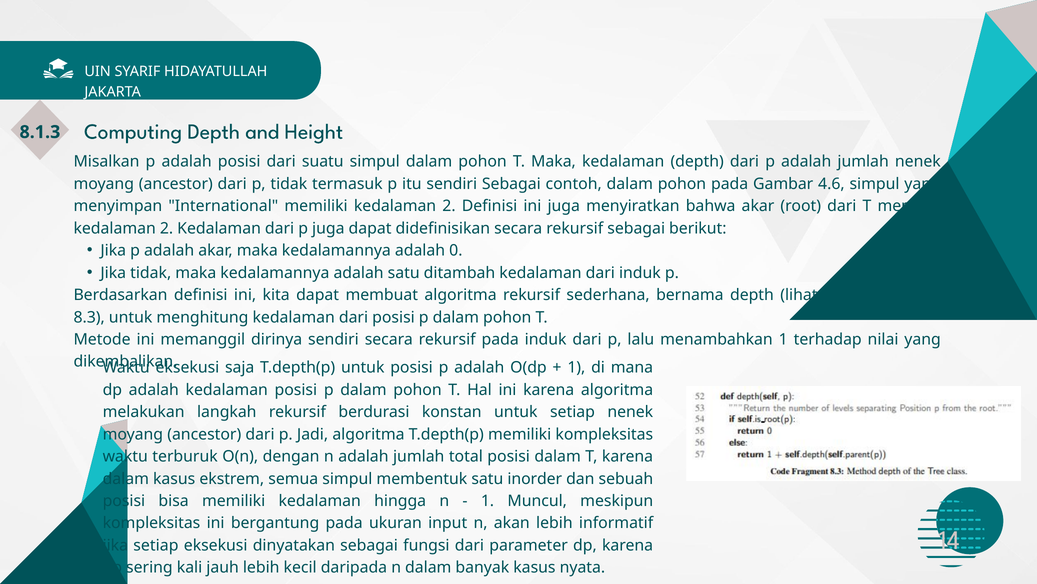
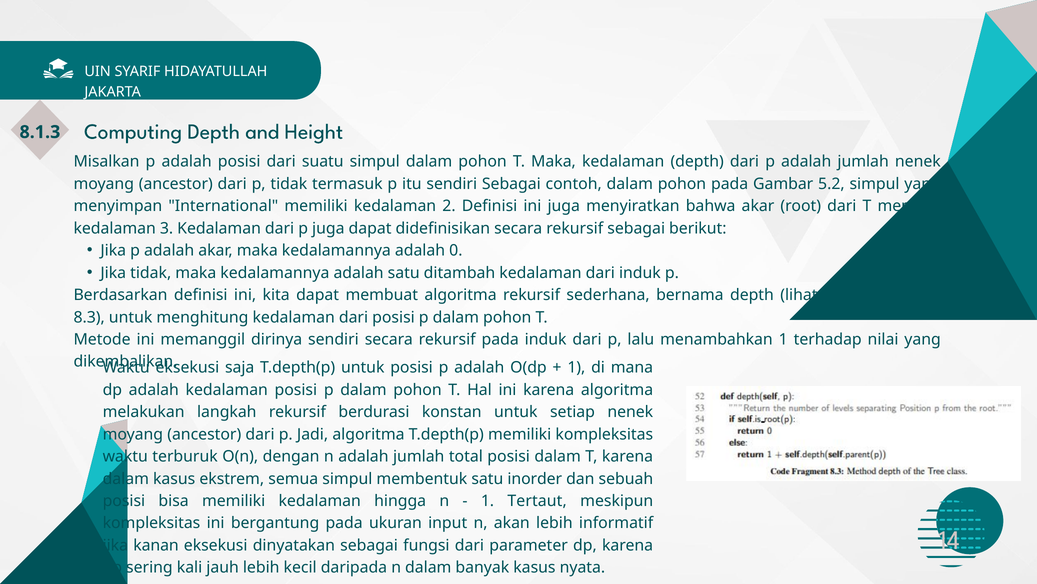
4.6: 4.6 -> 5.2
2 at (167, 228): 2 -> 3
Muncul: Muncul -> Tertaut
jika setiap: setiap -> kanan
